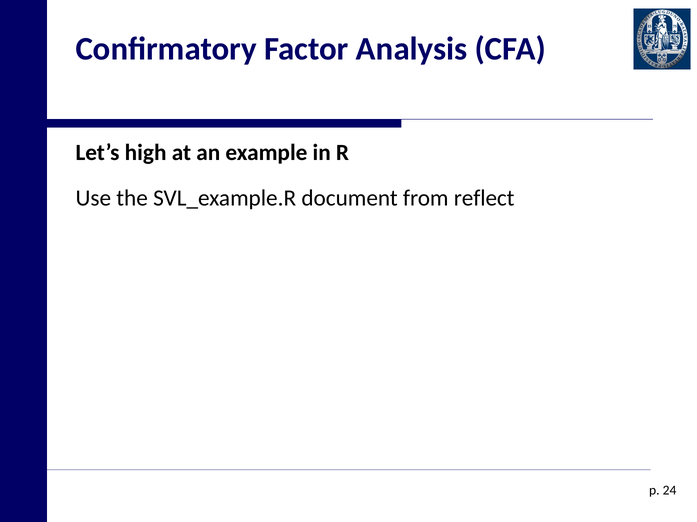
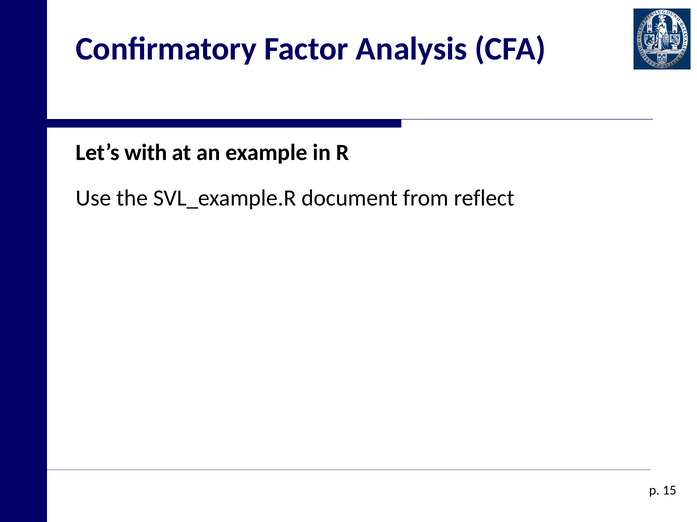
high: high -> with
24: 24 -> 15
